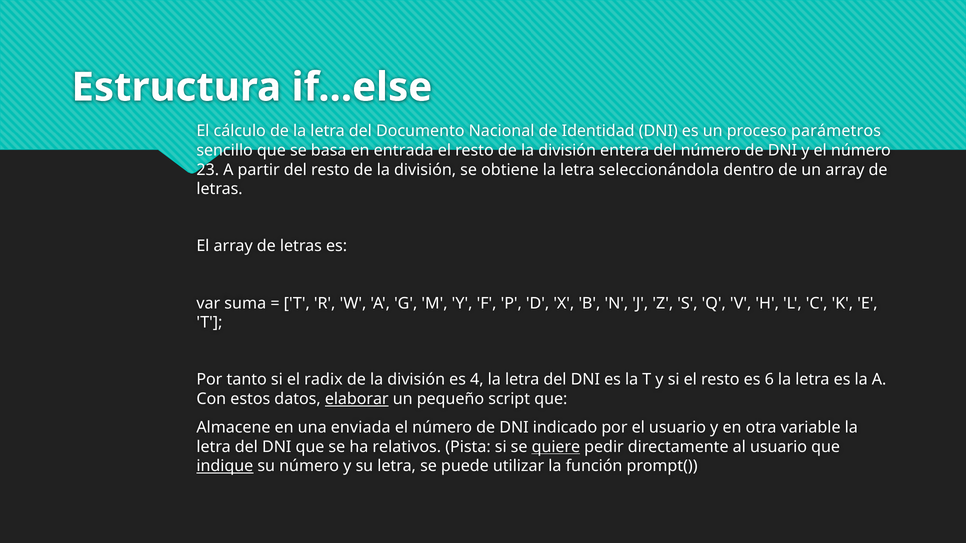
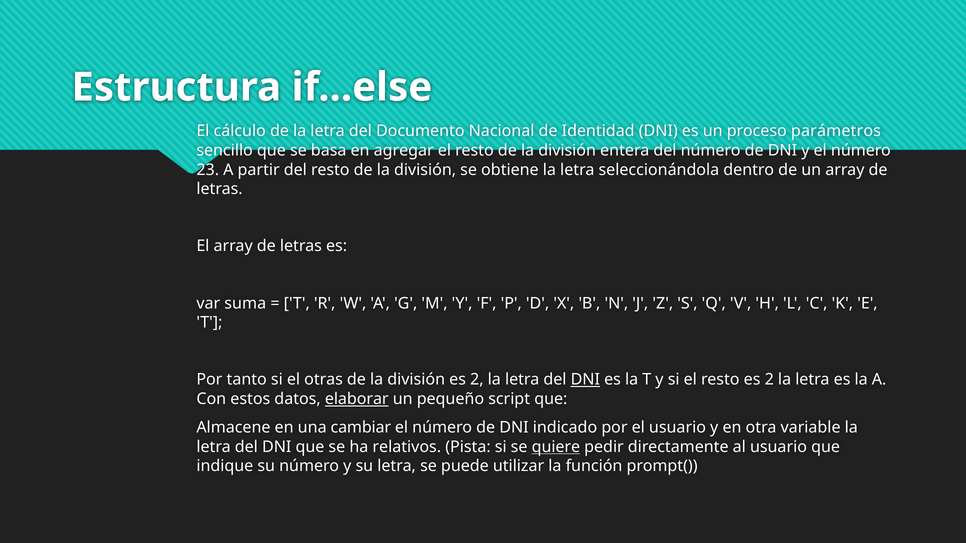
entrada: entrada -> agregar
radix: radix -> otras
división es 4: 4 -> 2
DNI at (585, 380) underline: none -> present
resto es 6: 6 -> 2
enviada: enviada -> cambiar
indique underline: present -> none
